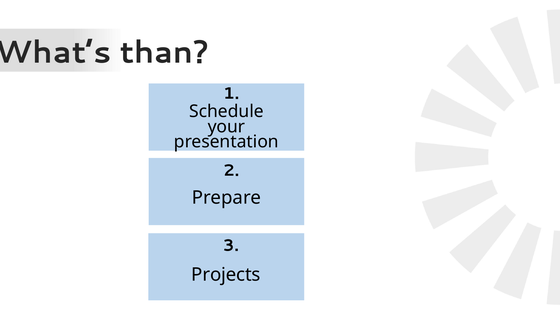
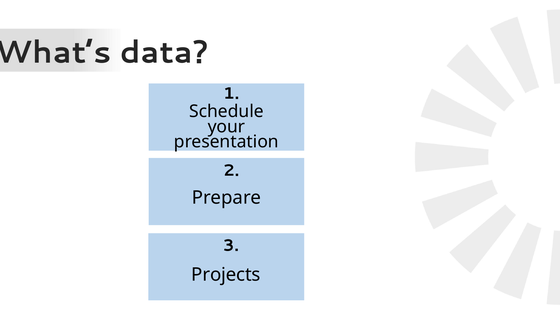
than: than -> data
